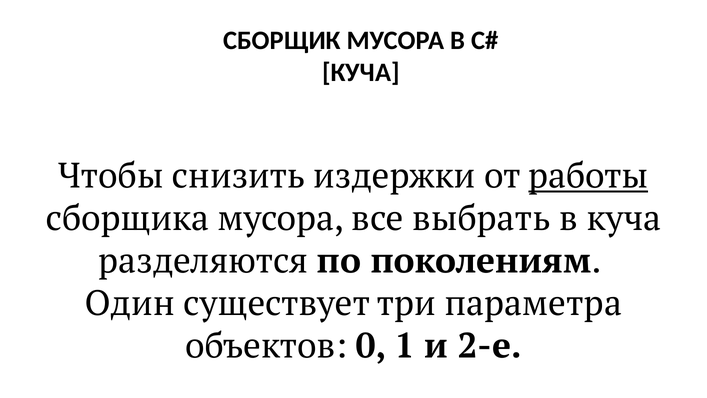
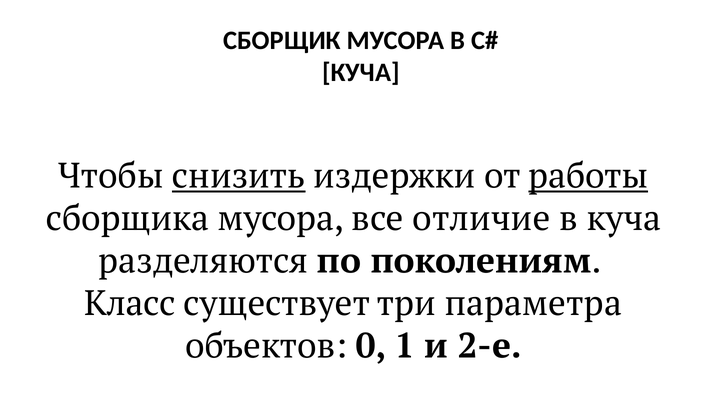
снизить underline: none -> present
выбрать: выбрать -> отличие
Один: Один -> Класс
